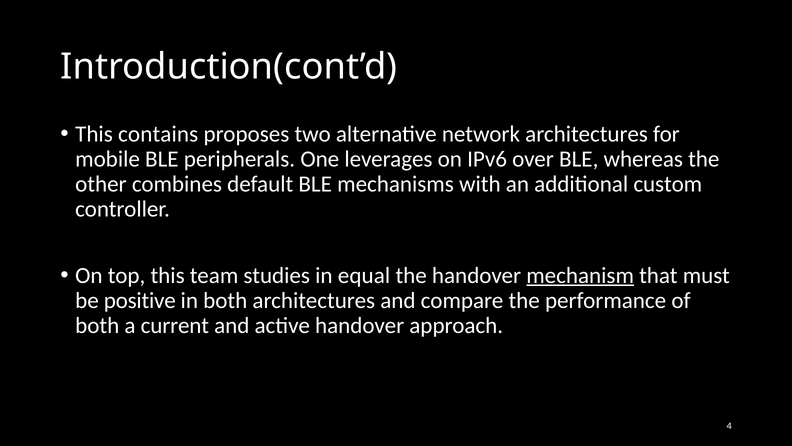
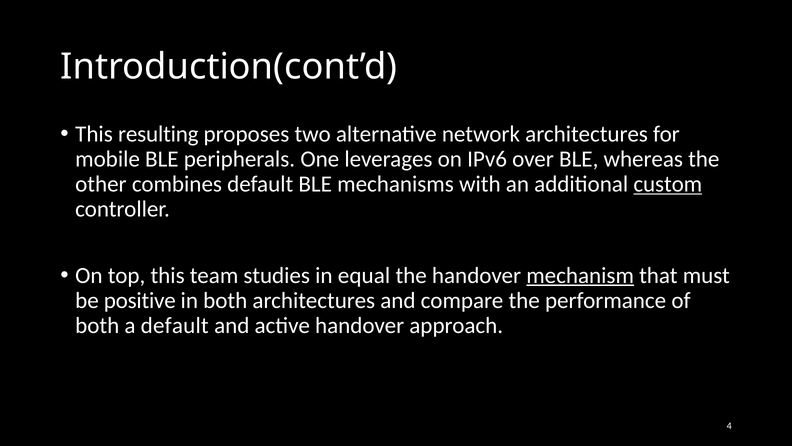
contains: contains -> resulting
custom underline: none -> present
a current: current -> default
